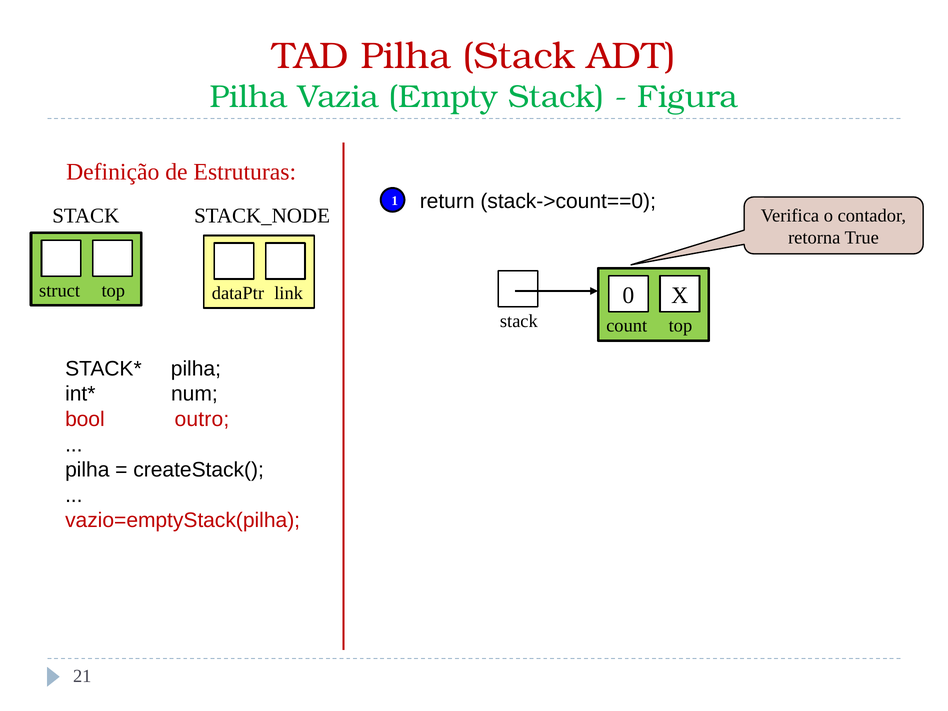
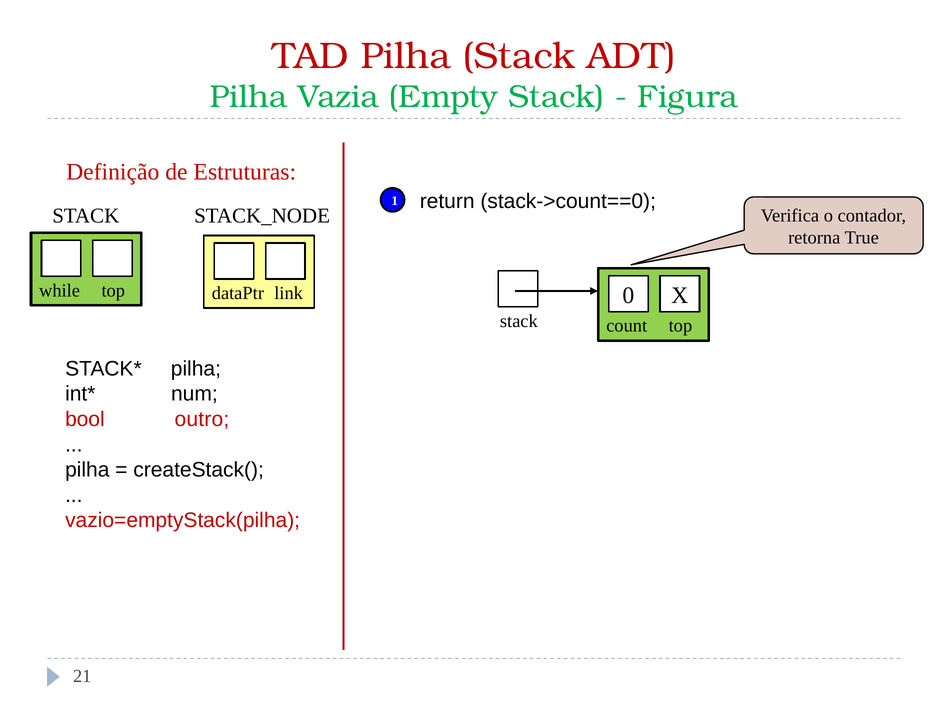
struct: struct -> while
